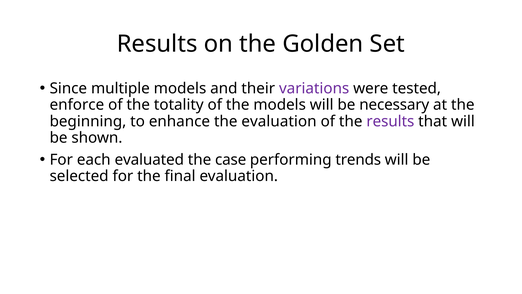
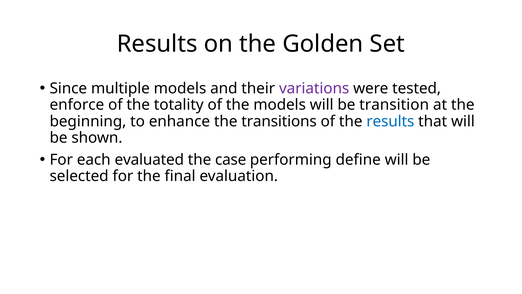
necessary: necessary -> transition
the evaluation: evaluation -> transitions
results at (390, 121) colour: purple -> blue
trends: trends -> define
